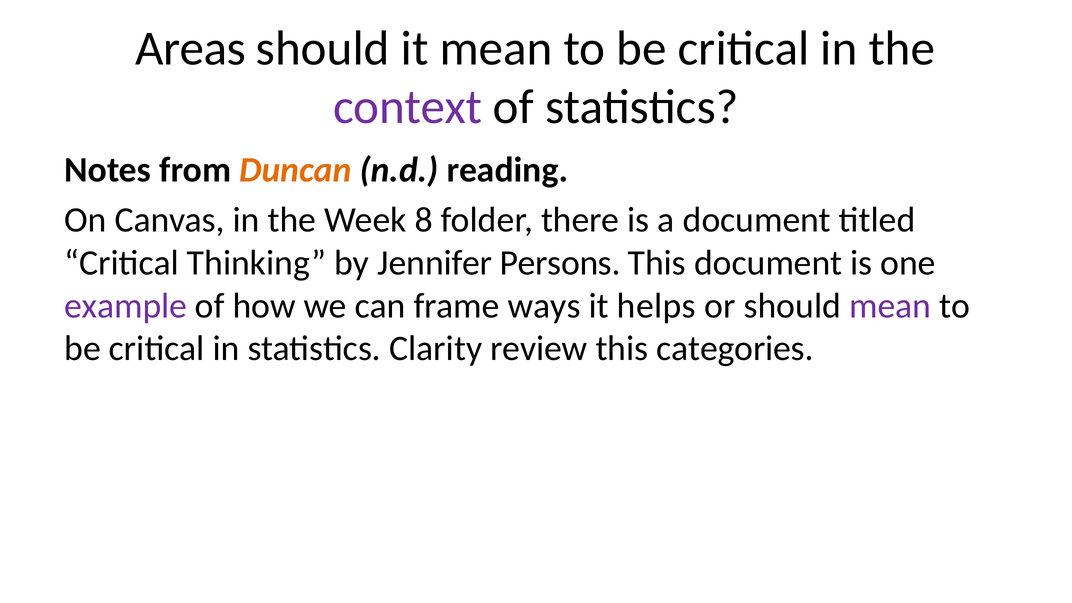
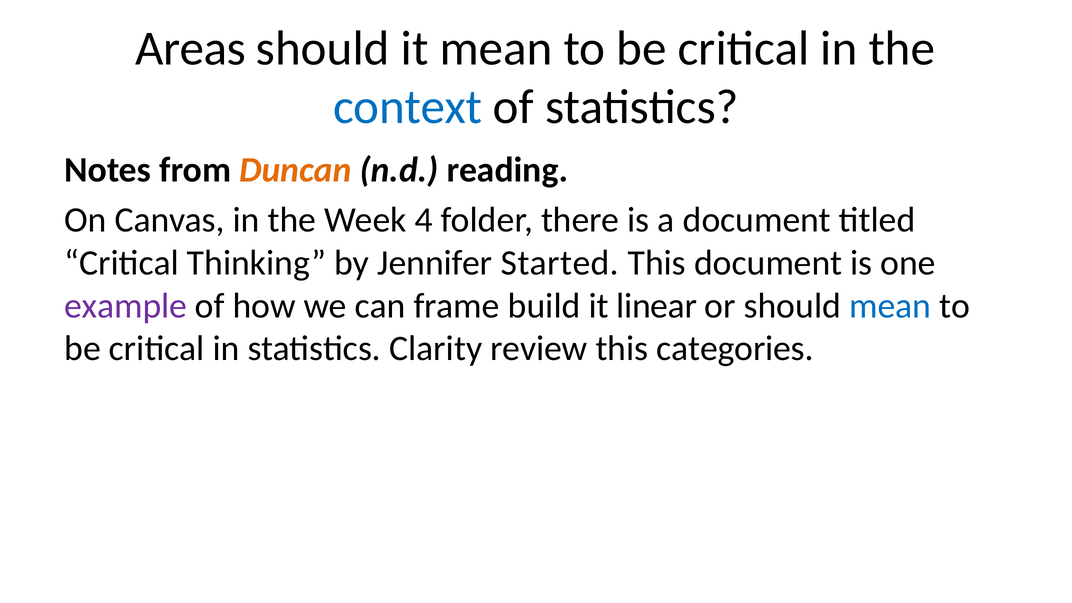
context colour: purple -> blue
8: 8 -> 4
Persons: Persons -> Started
ways: ways -> build
helps: helps -> linear
mean at (890, 306) colour: purple -> blue
